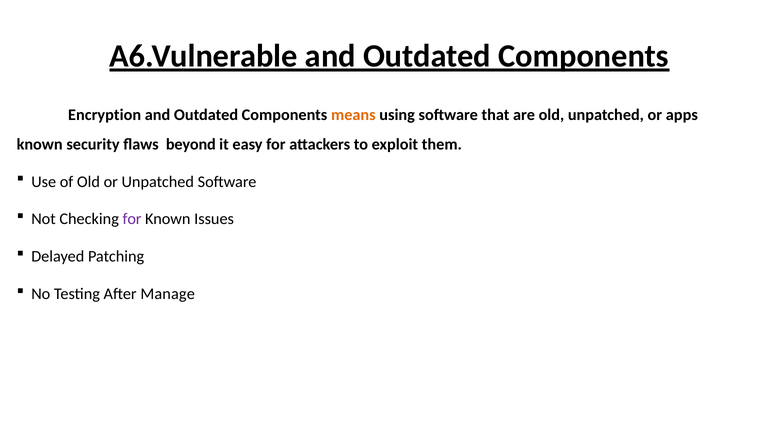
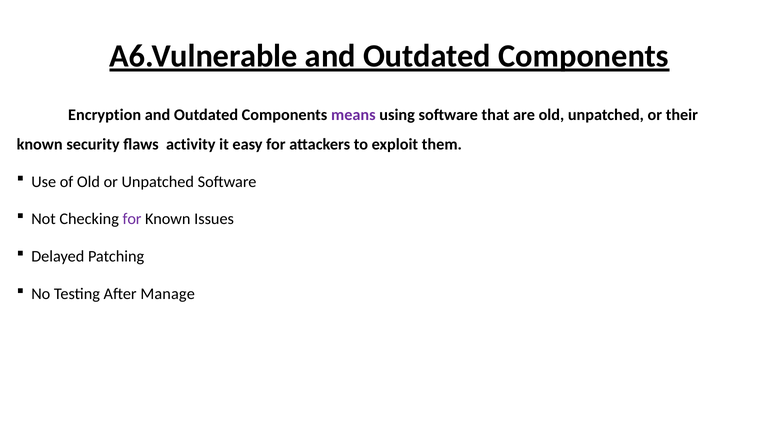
means colour: orange -> purple
apps: apps -> their
beyond: beyond -> activity
